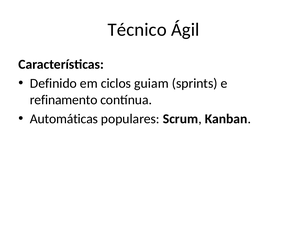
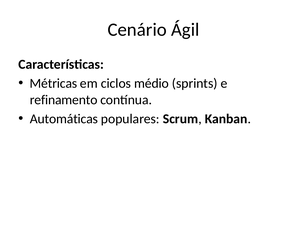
Técnico: Técnico -> Cenário
Definido: Definido -> Métricas
guiam: guiam -> médio
